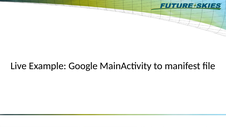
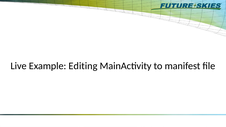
Google: Google -> Editing
